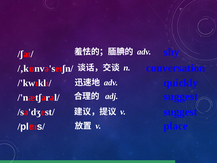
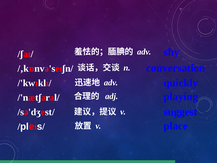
suggest at (181, 96): suggest -> playing
